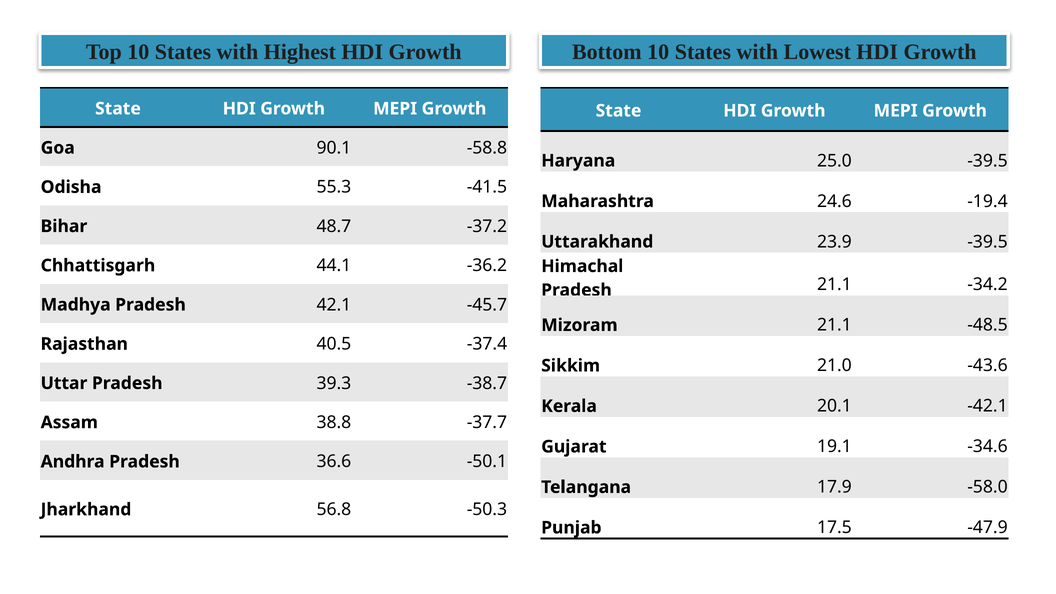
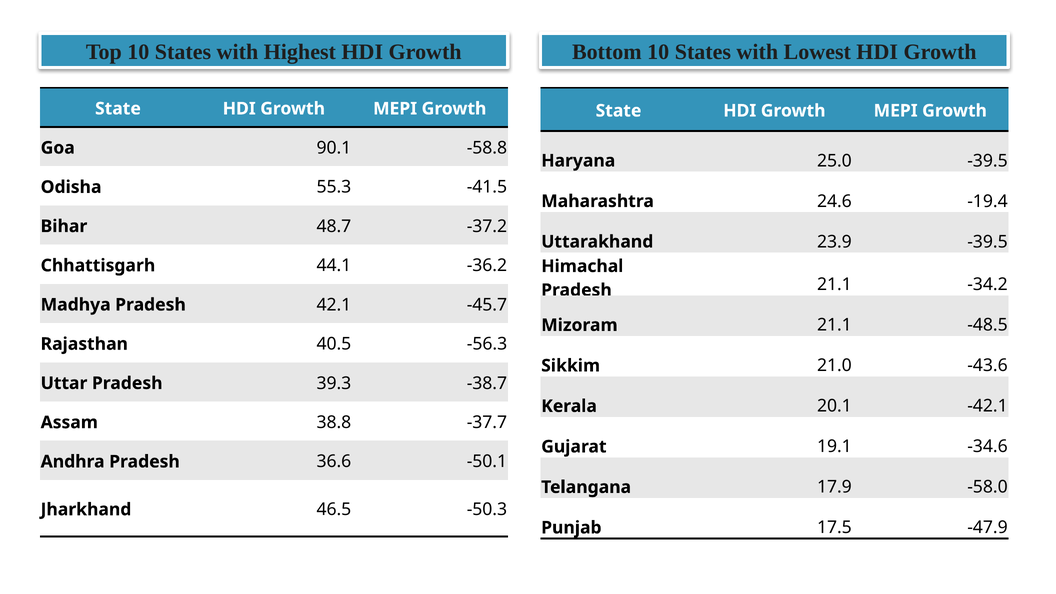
-37.4: -37.4 -> -56.3
56.8: 56.8 -> 46.5
